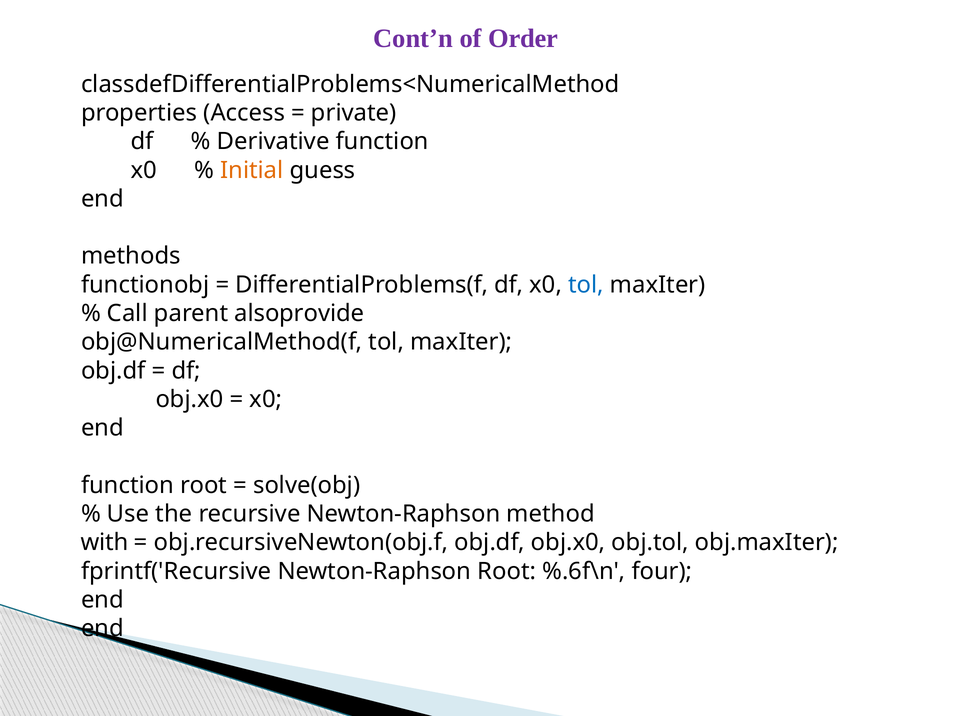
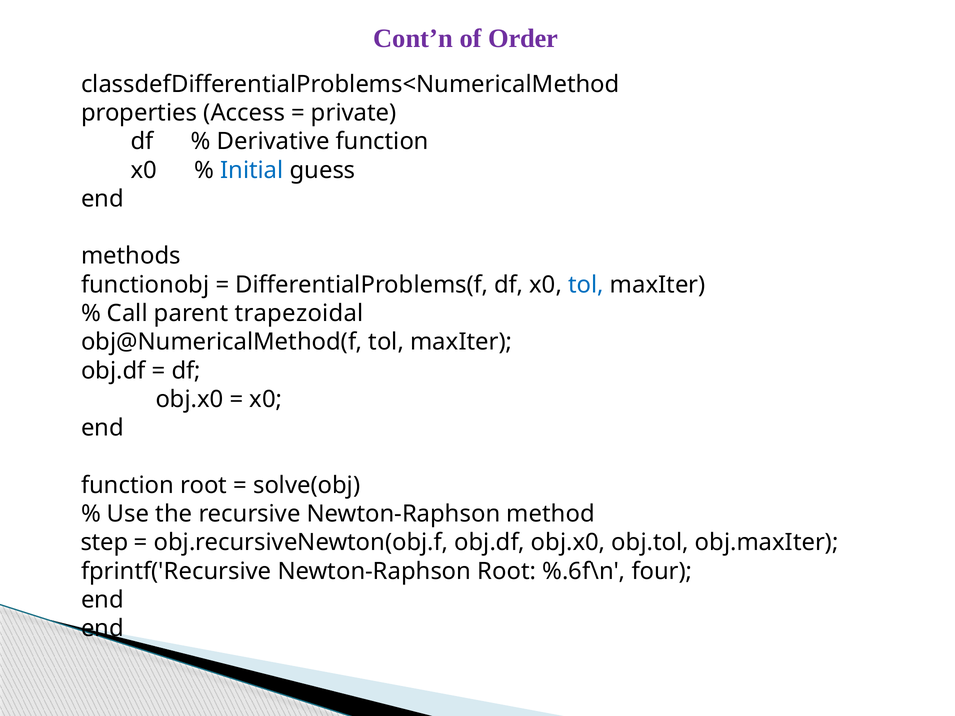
Initial colour: orange -> blue
alsoprovide: alsoprovide -> trapezoidal
with: with -> step
